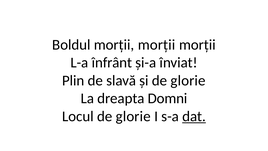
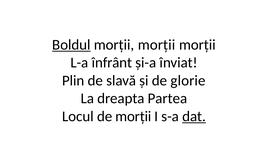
Boldul underline: none -> present
Domni: Domni -> Partea
Locul de glorie: glorie -> morții
